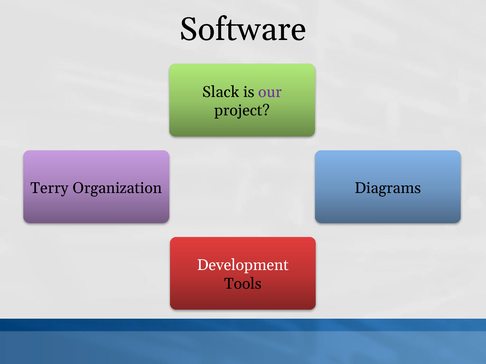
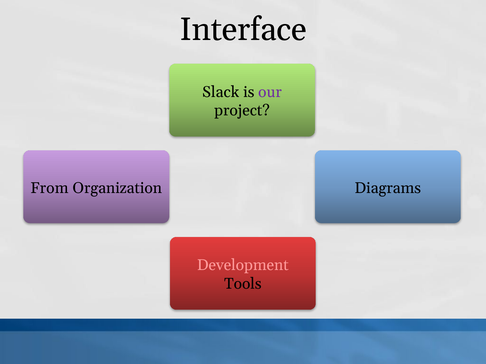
Software: Software -> Interface
Terry: Terry -> From
Development colour: white -> pink
